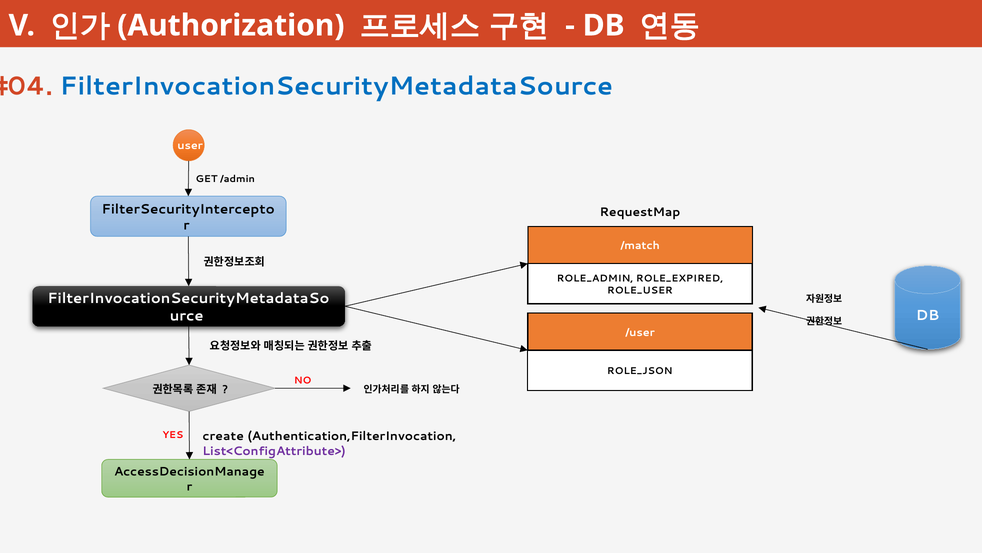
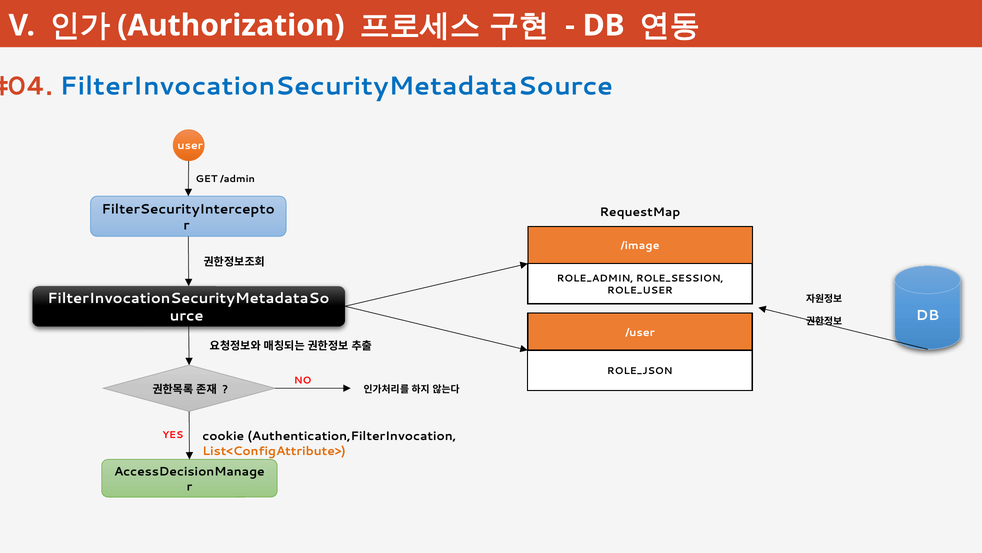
/match: /match -> /image
ROLE_EXPIRED: ROLE_EXPIRED -> ROLE_SESSION
create: create -> cookie
List<ConfigAttribute> colour: purple -> orange
